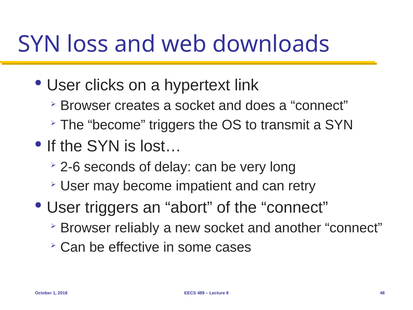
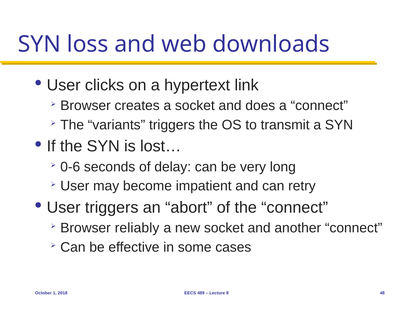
The become: become -> variants
2-6: 2-6 -> 0-6
